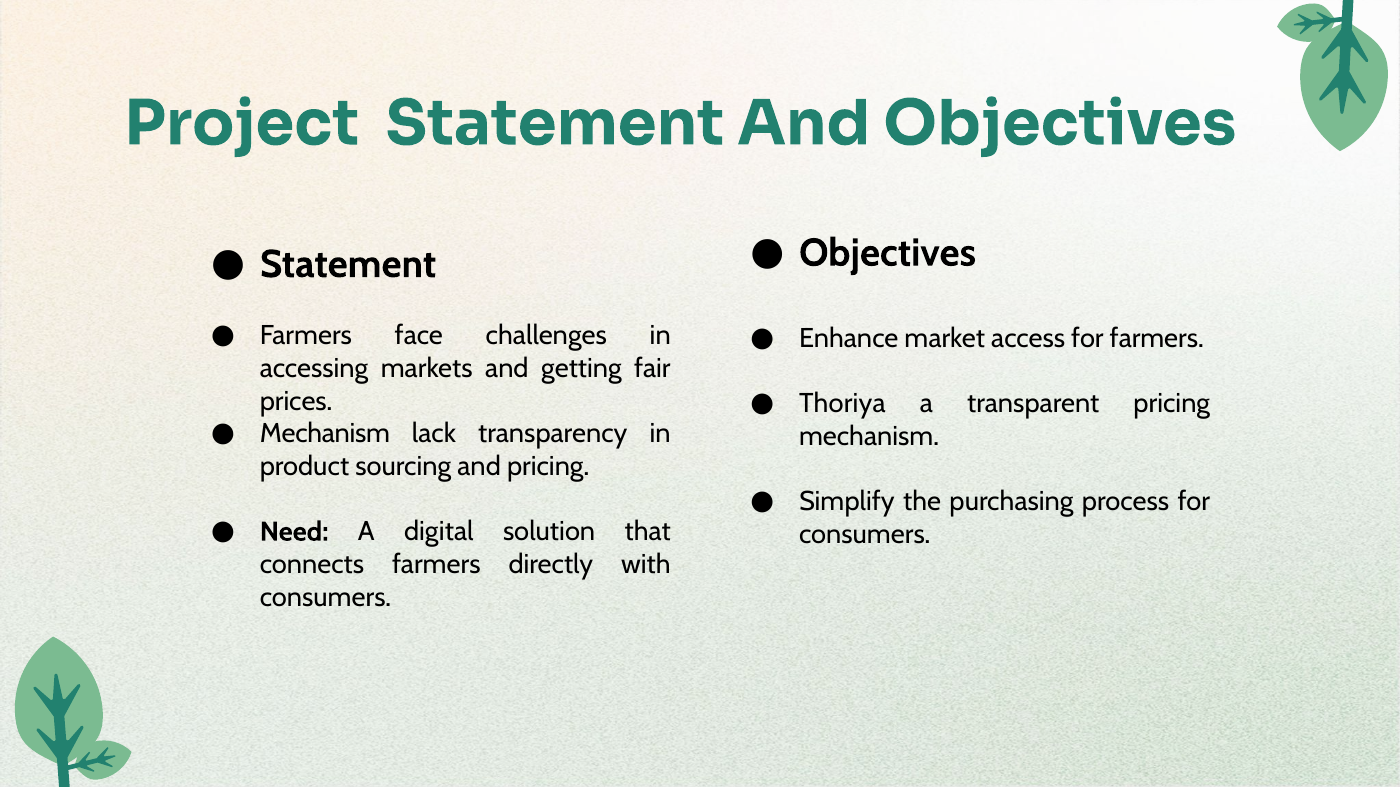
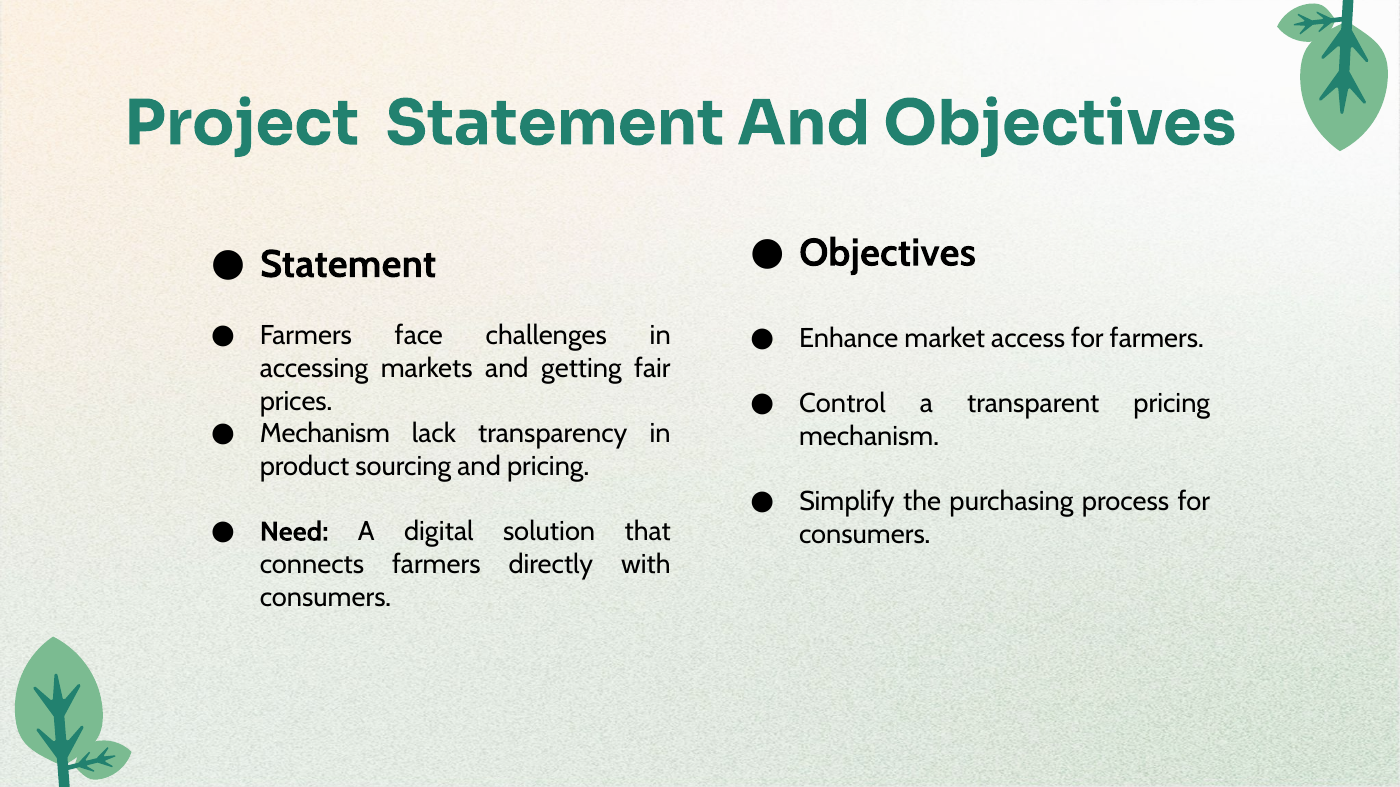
Thoriya: Thoriya -> Control
